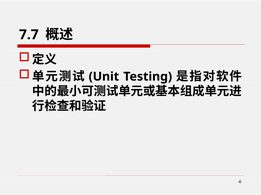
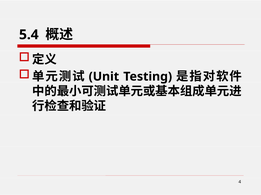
7.7: 7.7 -> 5.4
